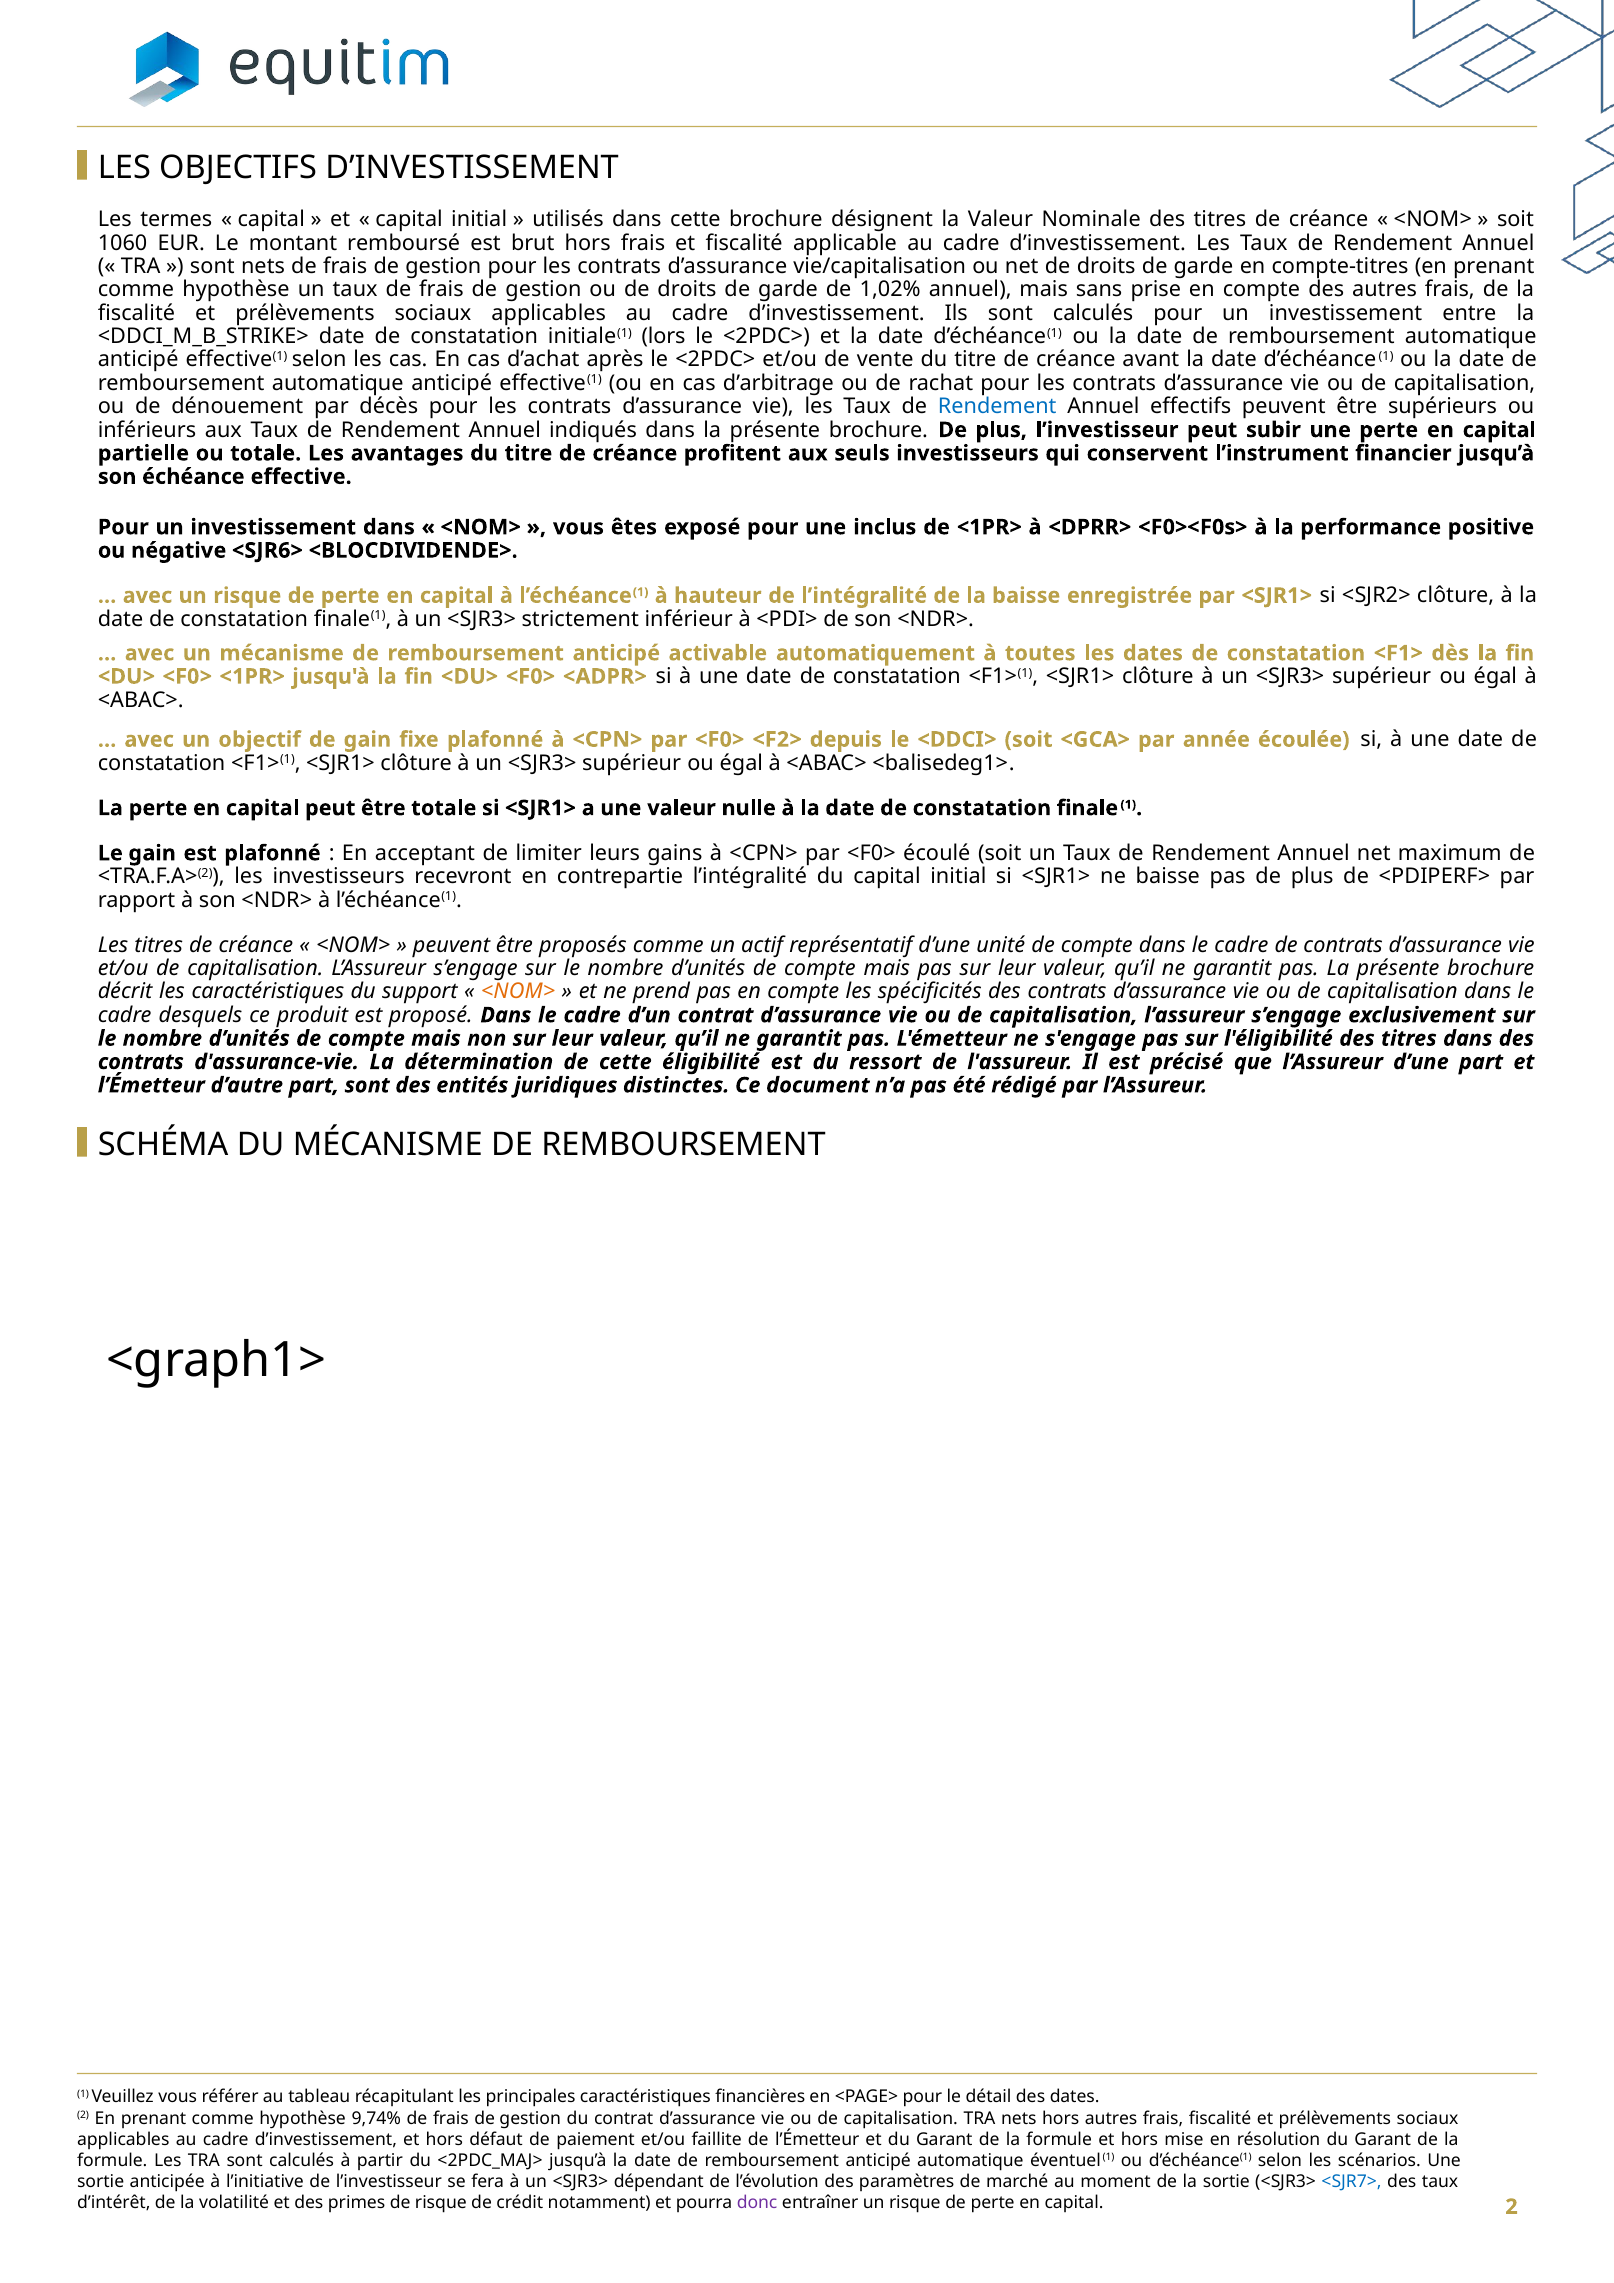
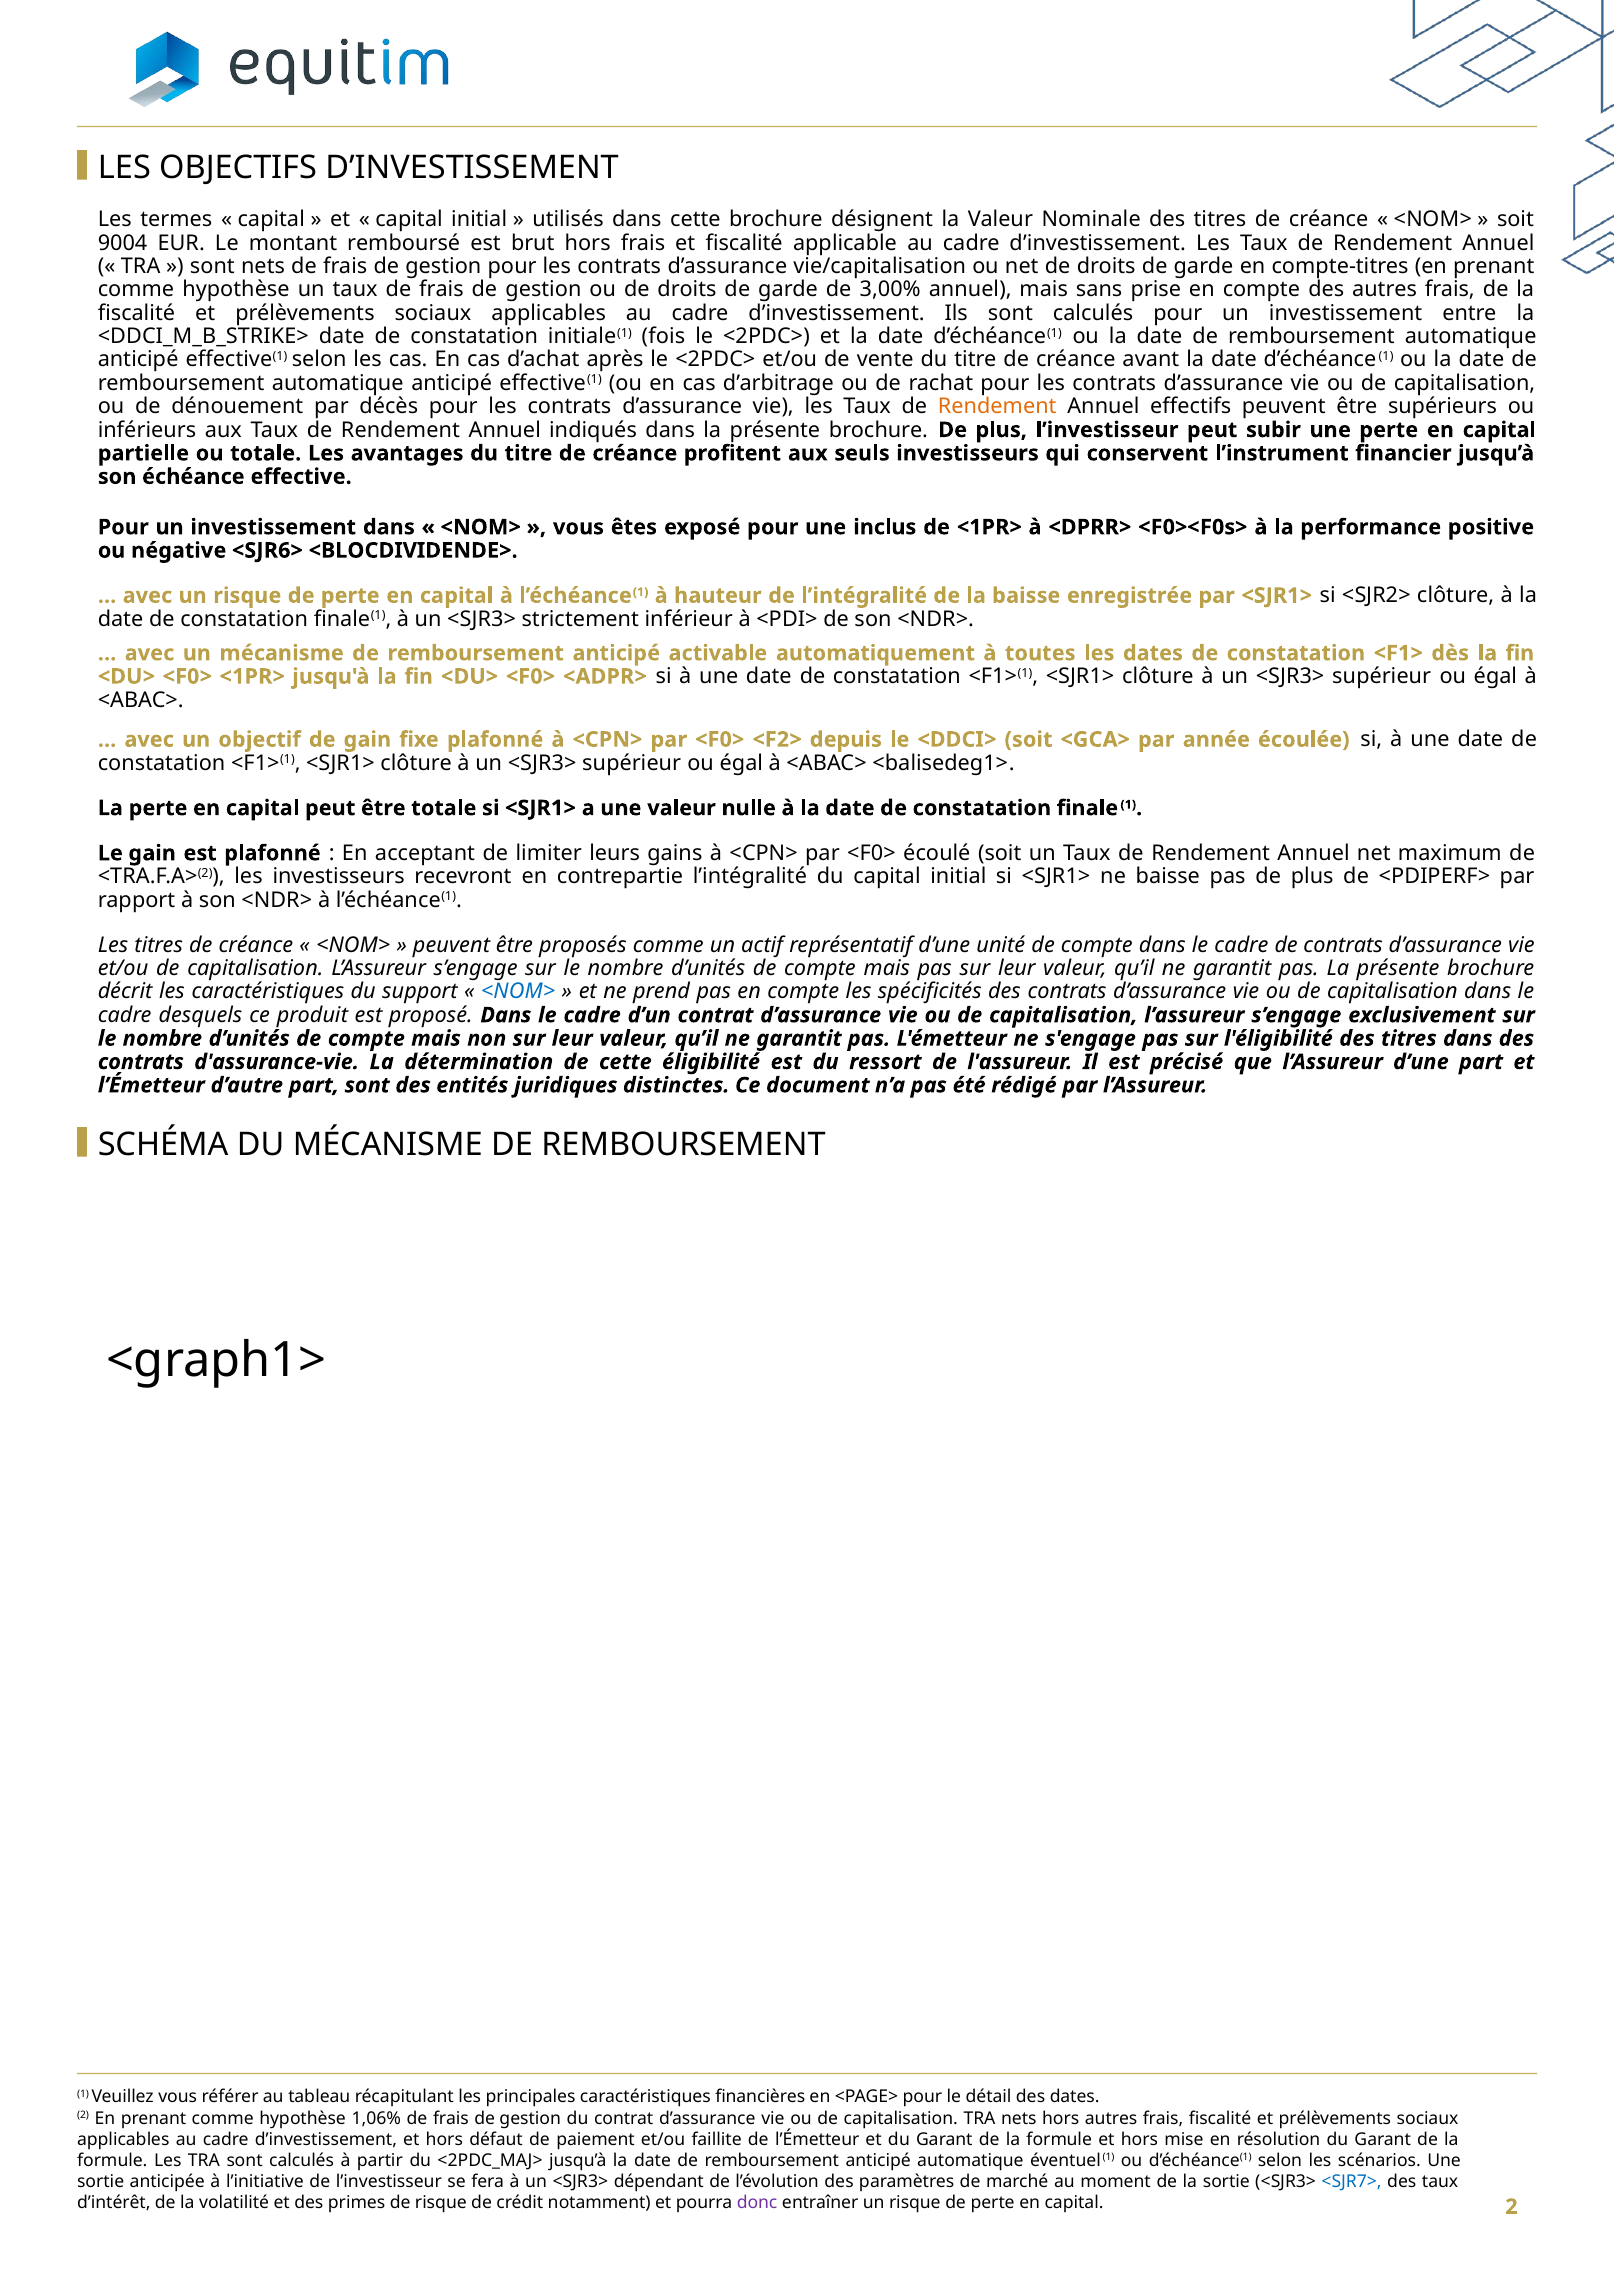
1060: 1060 -> 9004
1,02%: 1,02% -> 3,00%
lors: lors -> fois
Rendement at (997, 407) colour: blue -> orange
<NOM> at (518, 992) colour: orange -> blue
9,74%: 9,74% -> 1,06%
